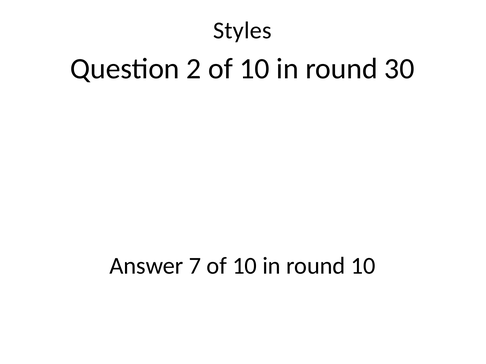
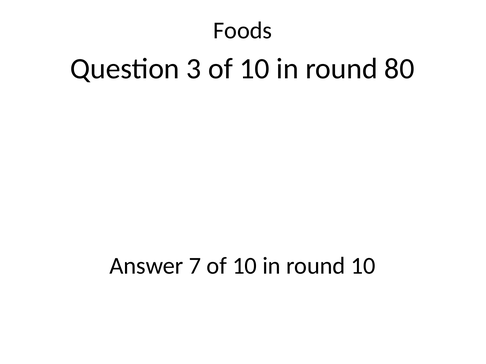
Styles: Styles -> Foods
2: 2 -> 3
30: 30 -> 80
